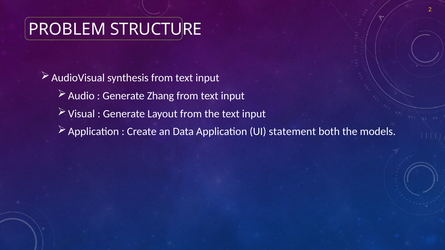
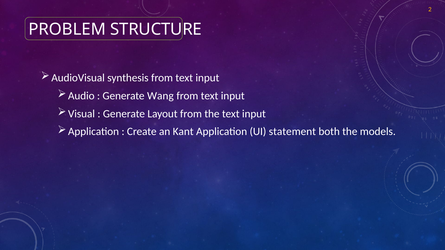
Zhang: Zhang -> Wang
Data: Data -> Kant
